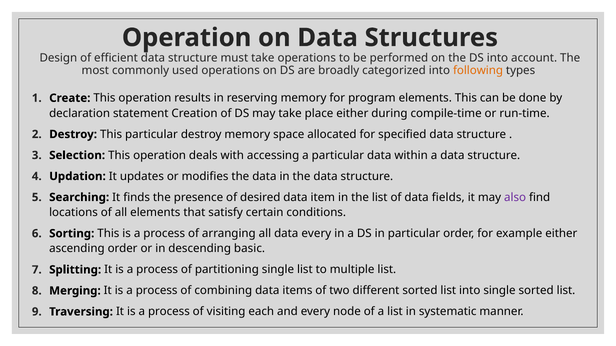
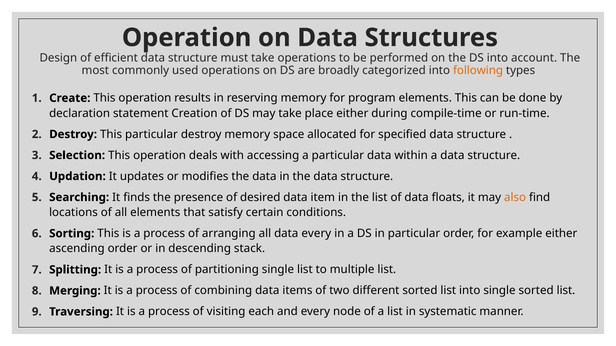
fields: fields -> floats
also colour: purple -> orange
basic: basic -> stack
